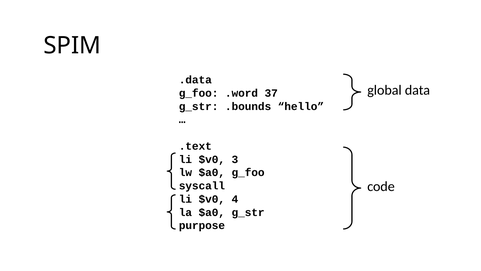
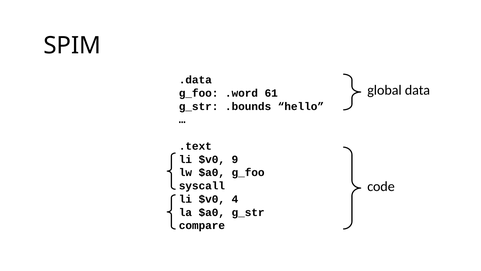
37: 37 -> 61
3: 3 -> 9
purpose: purpose -> compare
